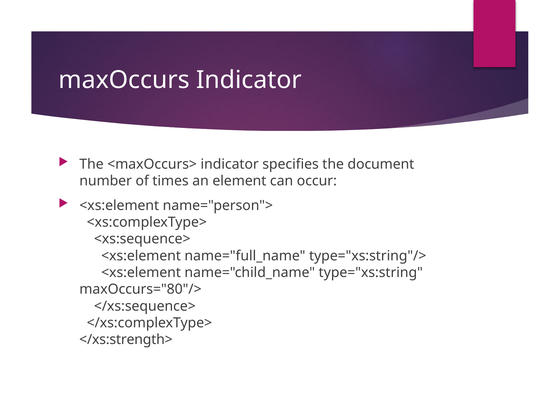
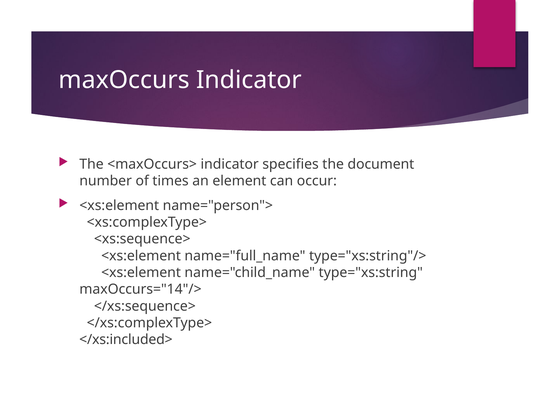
maxOccurs="80"/>: maxOccurs="80"/> -> maxOccurs="14"/>
</xs:strength>: </xs:strength> -> </xs:included>
